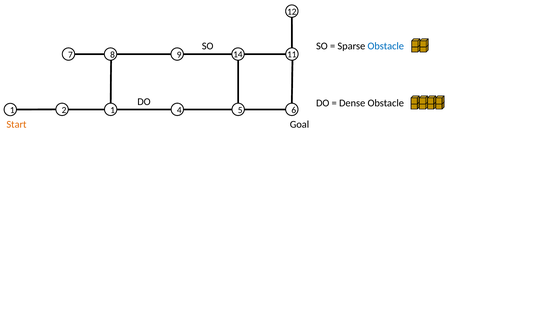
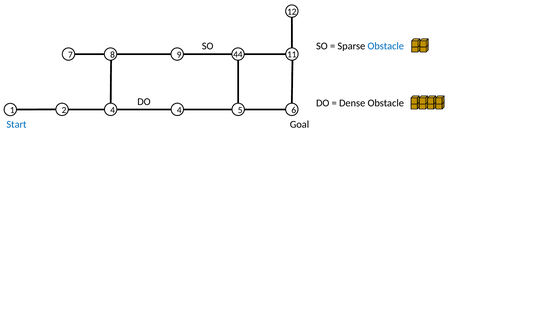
14: 14 -> 44
2 1: 1 -> 4
Start colour: orange -> blue
